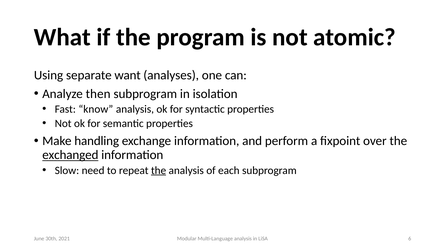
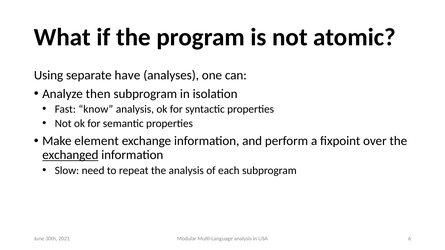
want: want -> have
handling: handling -> element
the at (159, 171) underline: present -> none
